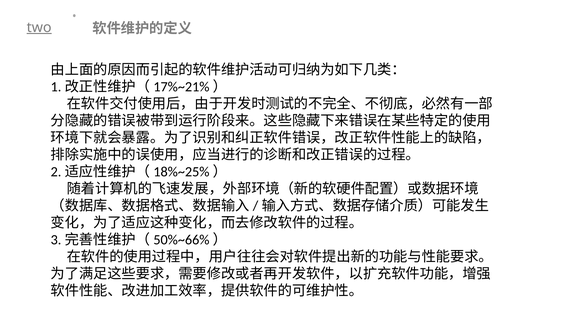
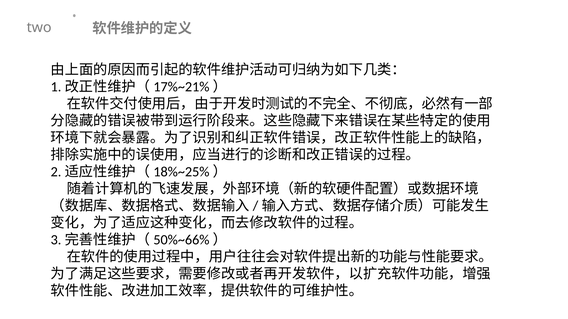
two underline: present -> none
